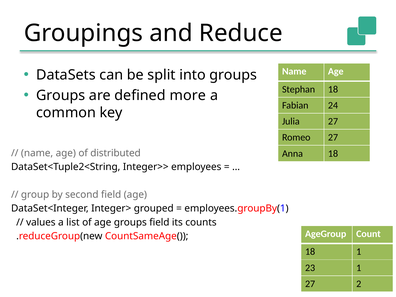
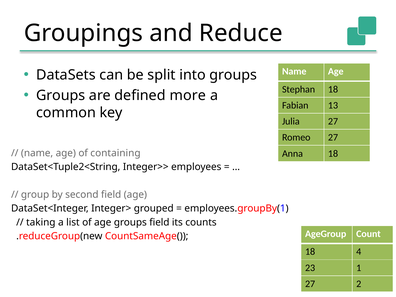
24: 24 -> 13
distributed: distributed -> containing
values: values -> taking
18 1: 1 -> 4
